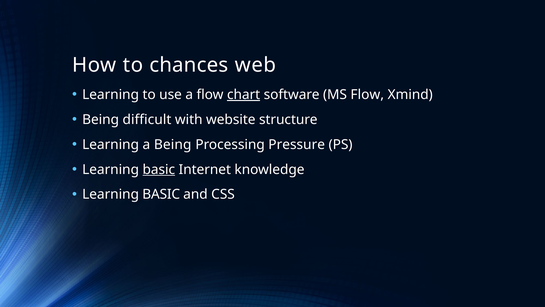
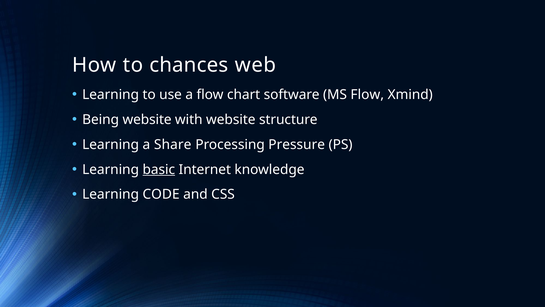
chart underline: present -> none
Being difficult: difficult -> website
a Being: Being -> Share
BASIC at (161, 194): BASIC -> CODE
